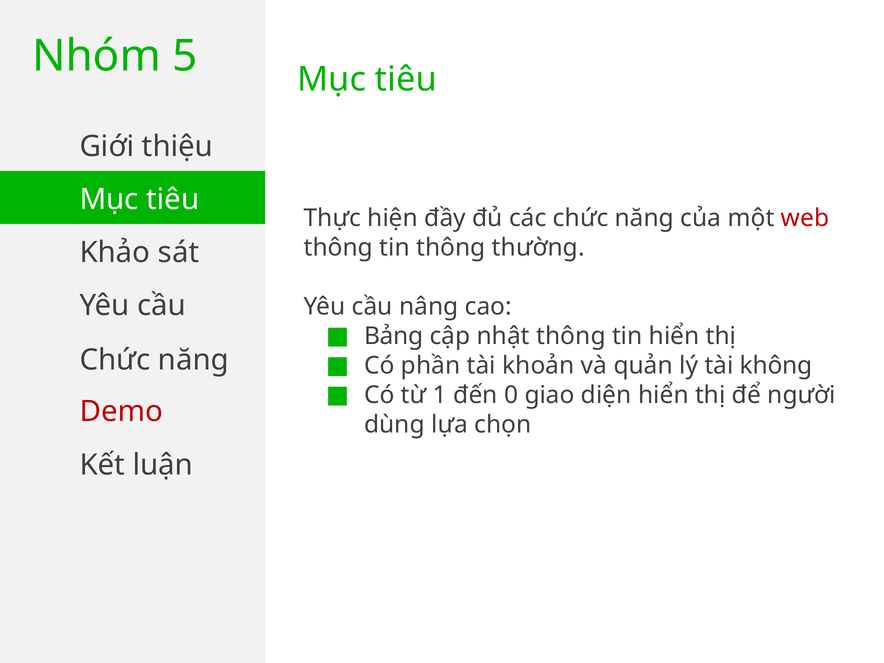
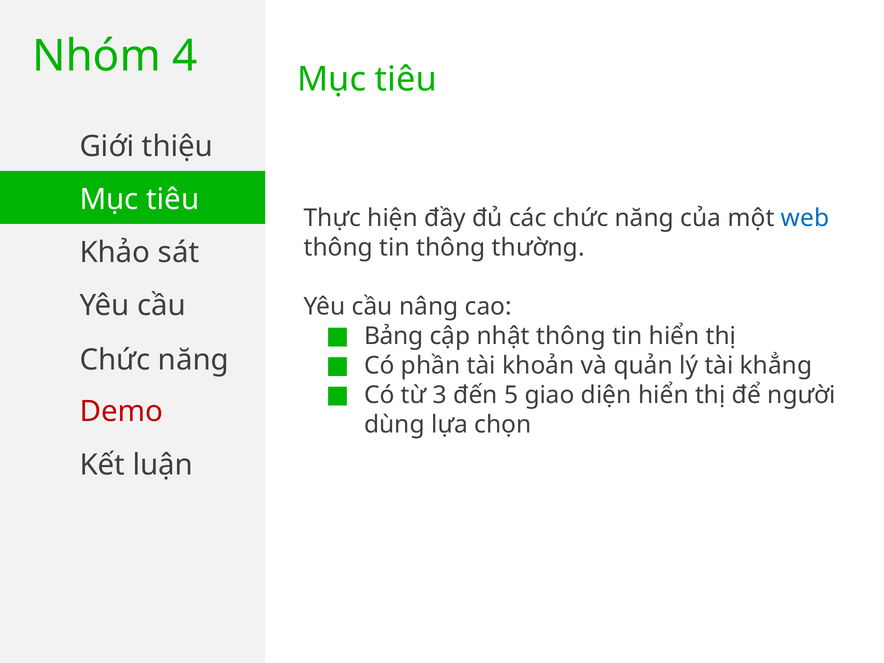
5: 5 -> 4
web colour: red -> blue
không: không -> khẳng
1: 1 -> 3
0: 0 -> 5
